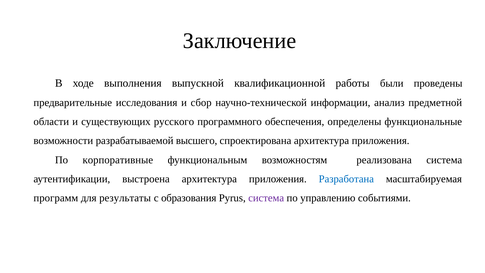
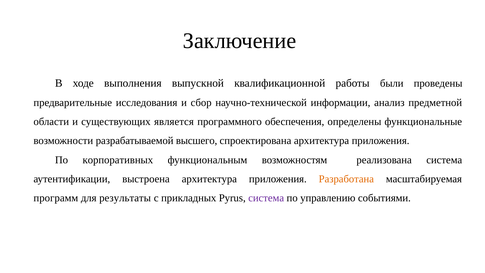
русского: русского -> является
корпоративные: корпоративные -> корпоративных
Разработана colour: blue -> orange
образования: образования -> прикладных
